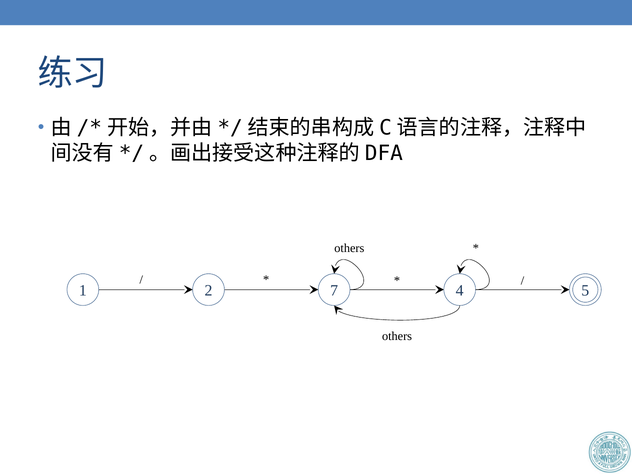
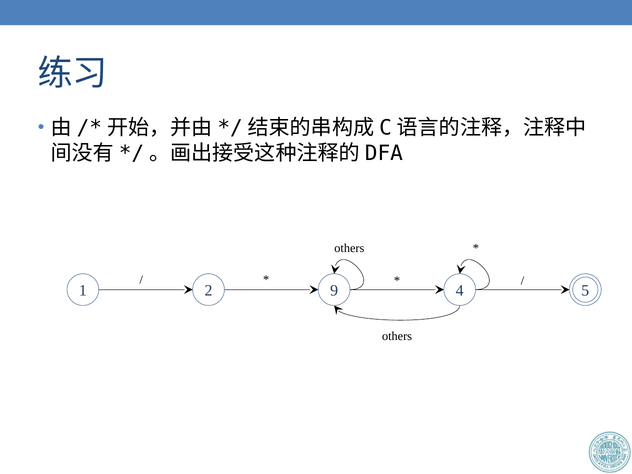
7: 7 -> 9
